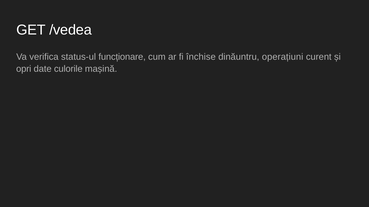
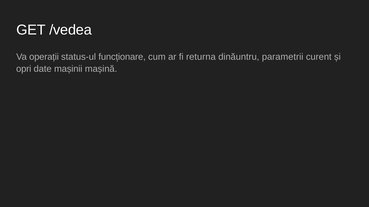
verifica: verifica -> operații
închise: închise -> returna
operațiuni: operațiuni -> parametrii
culorile: culorile -> mașinii
